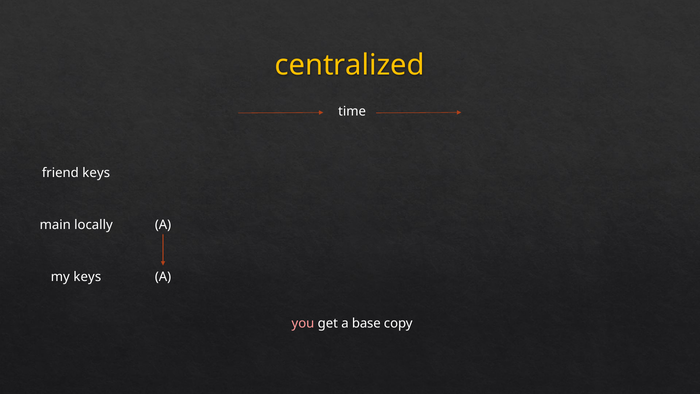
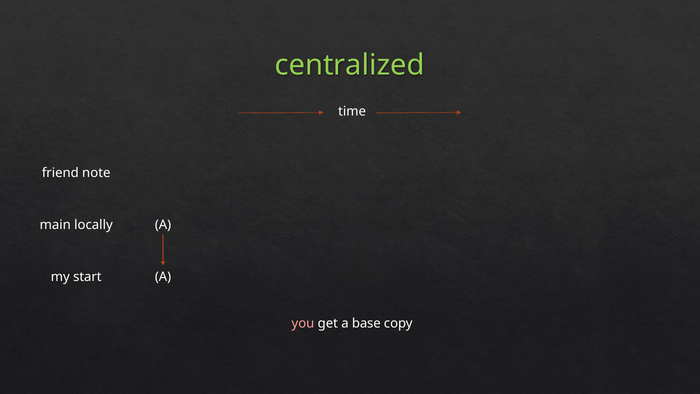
centralized colour: yellow -> light green
friend keys: keys -> note
my keys: keys -> start
